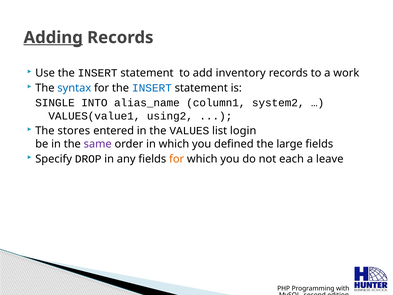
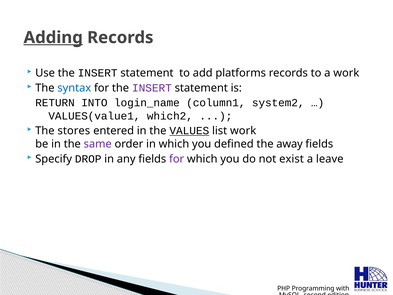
inventory: inventory -> platforms
INSERT at (152, 88) colour: blue -> purple
SINGLE: SINGLE -> RETURN
alias_name: alias_name -> login_name
using2: using2 -> which2
VALUES underline: none -> present
list login: login -> work
large: large -> away
for at (177, 159) colour: orange -> purple
each: each -> exist
